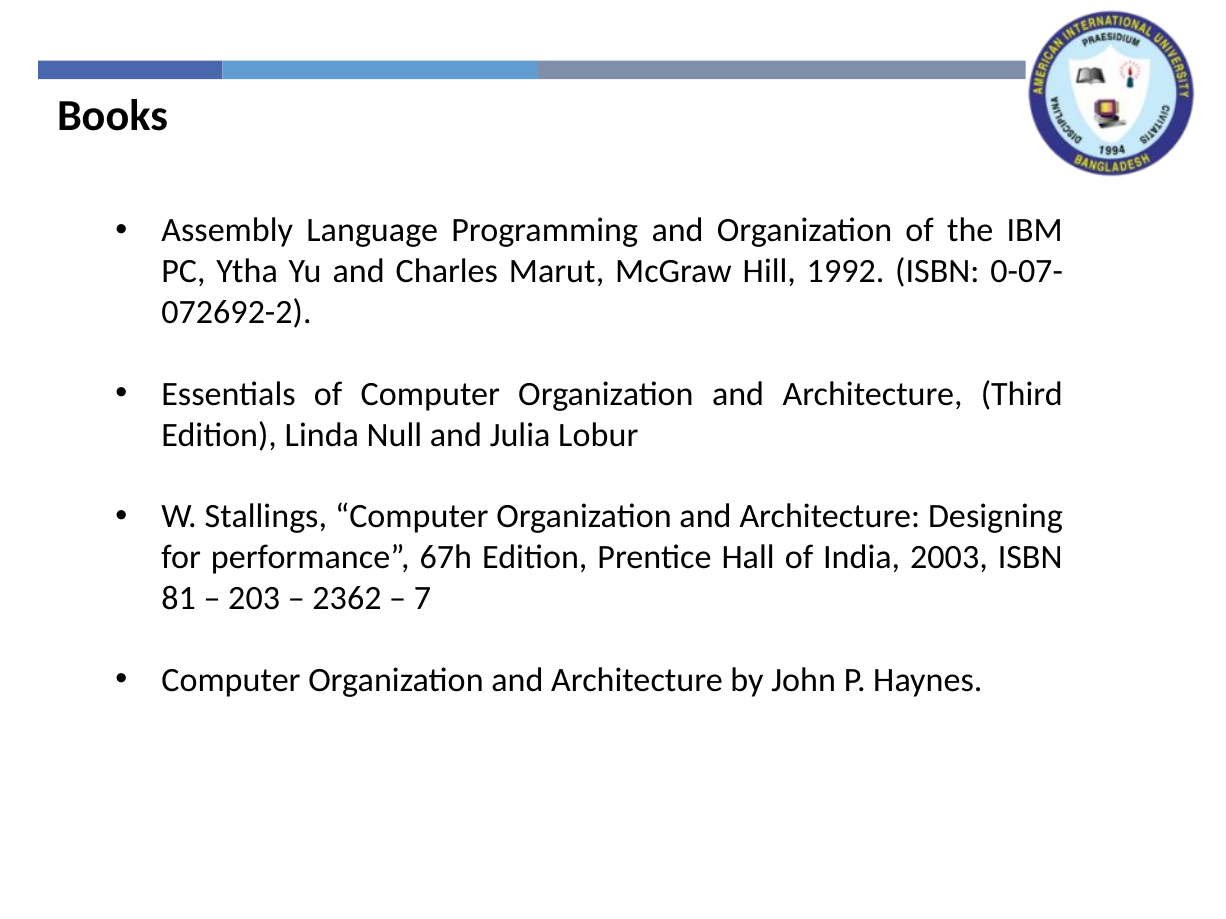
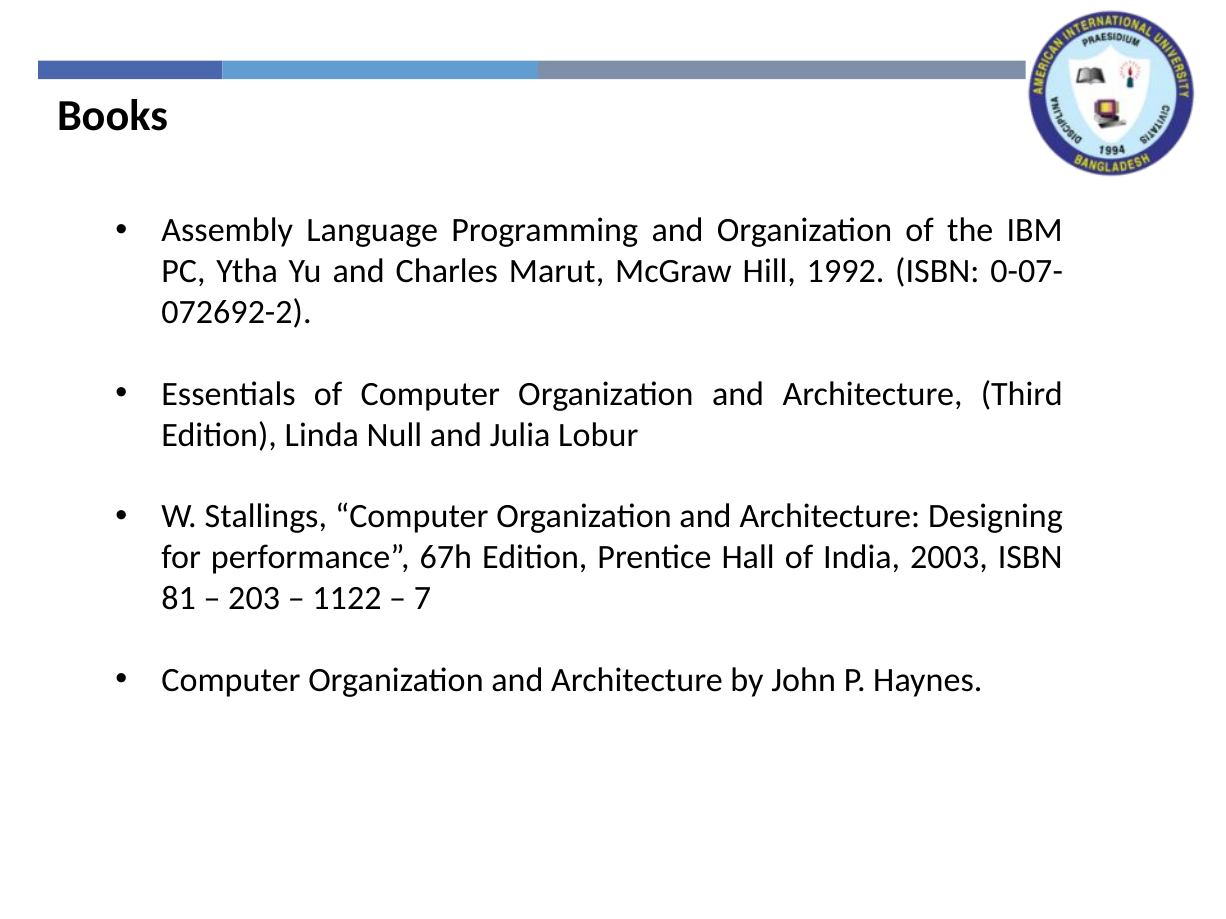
2362: 2362 -> 1122
